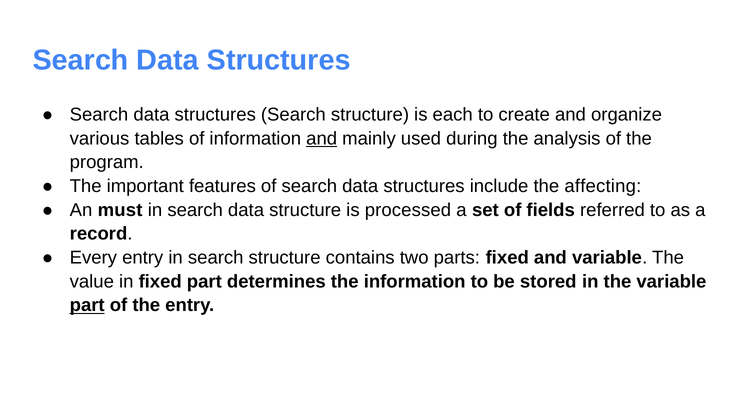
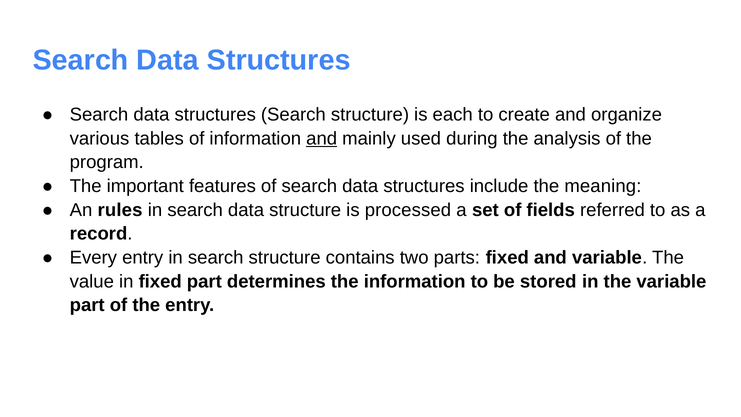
affecting: affecting -> meaning
must: must -> rules
part at (87, 305) underline: present -> none
